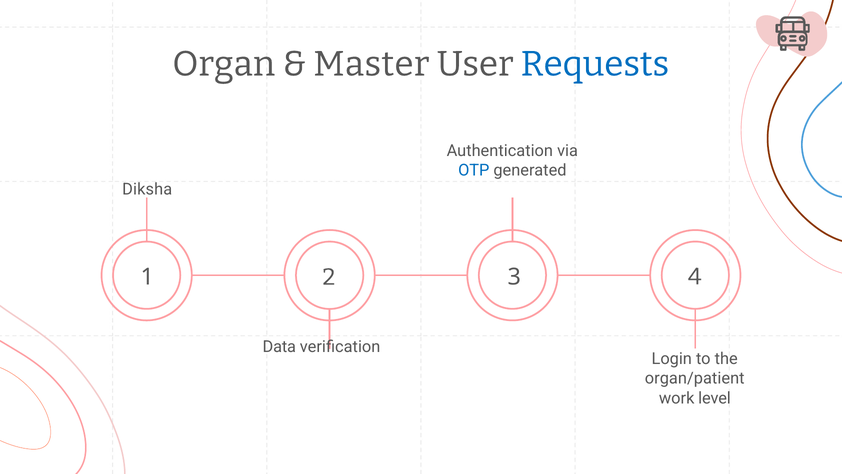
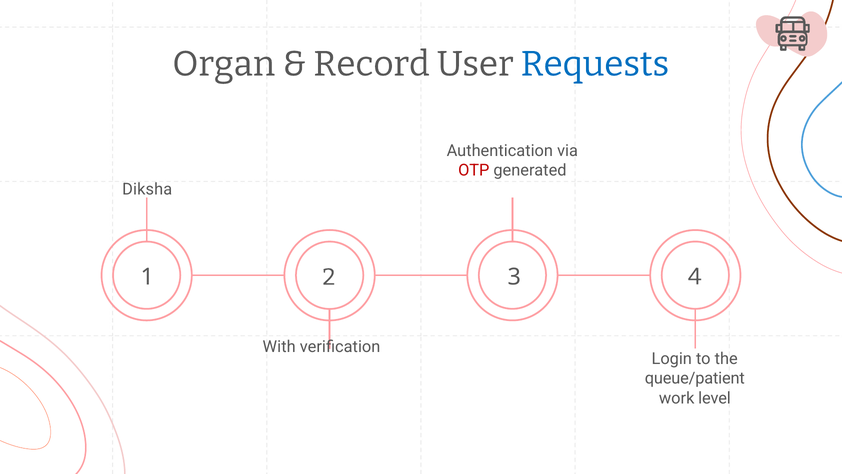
Master: Master -> Record
OTP colour: blue -> red
Data: Data -> With
organ/patient: organ/patient -> queue/patient
